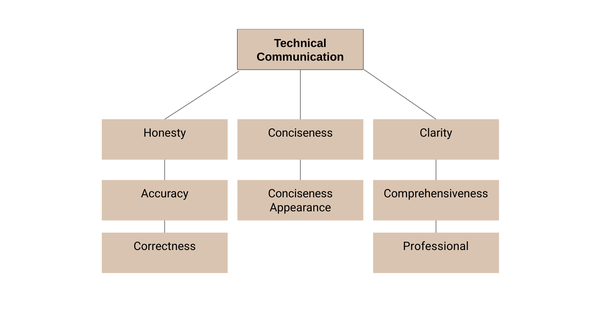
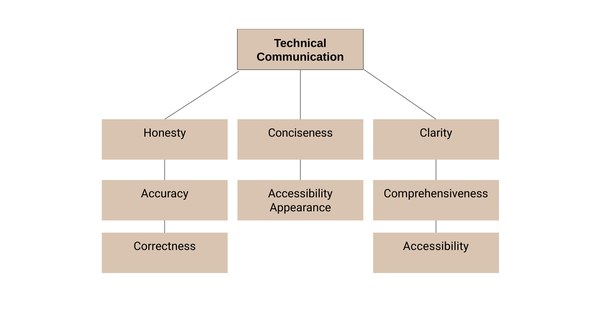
Accuracy Conciseness: Conciseness -> Accessibility
Professional at (436, 246): Professional -> Accessibility
